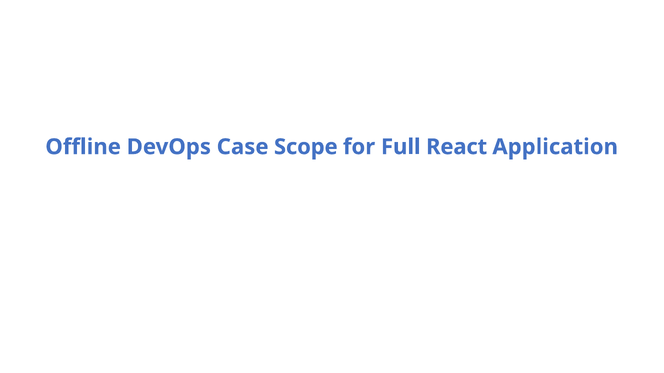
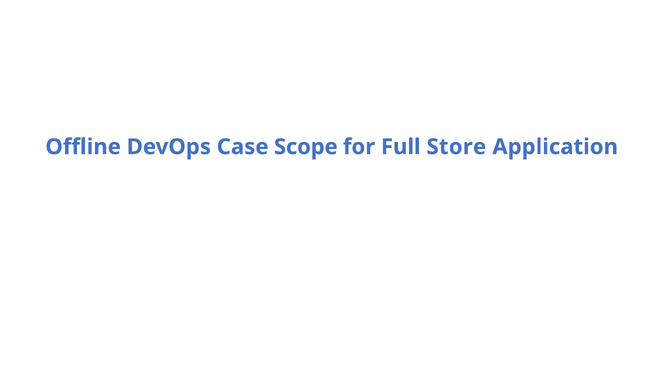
React: React -> Store
